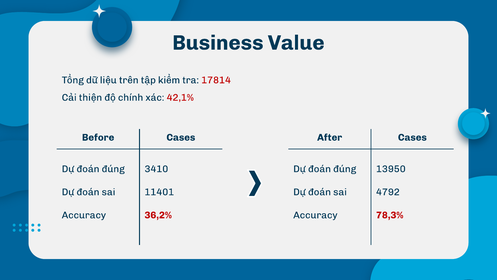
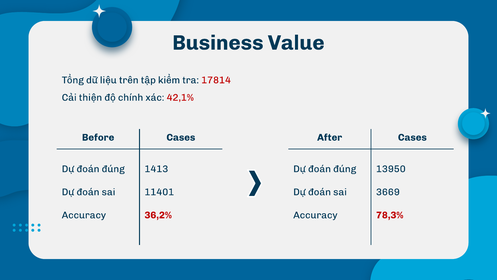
3410: 3410 -> 1413
4792: 4792 -> 3669
